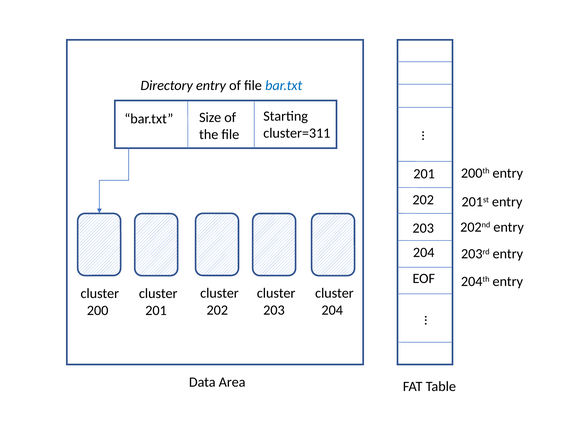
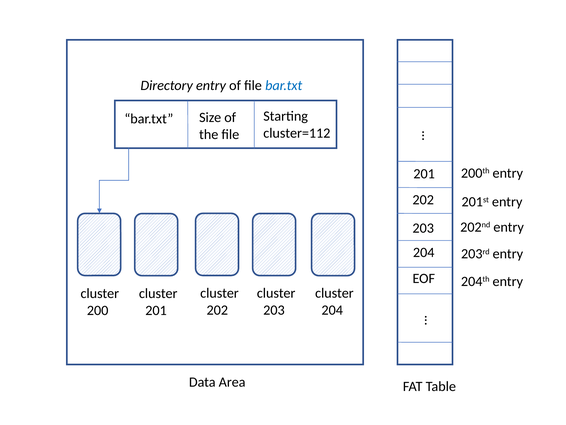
cluster=311: cluster=311 -> cluster=112
